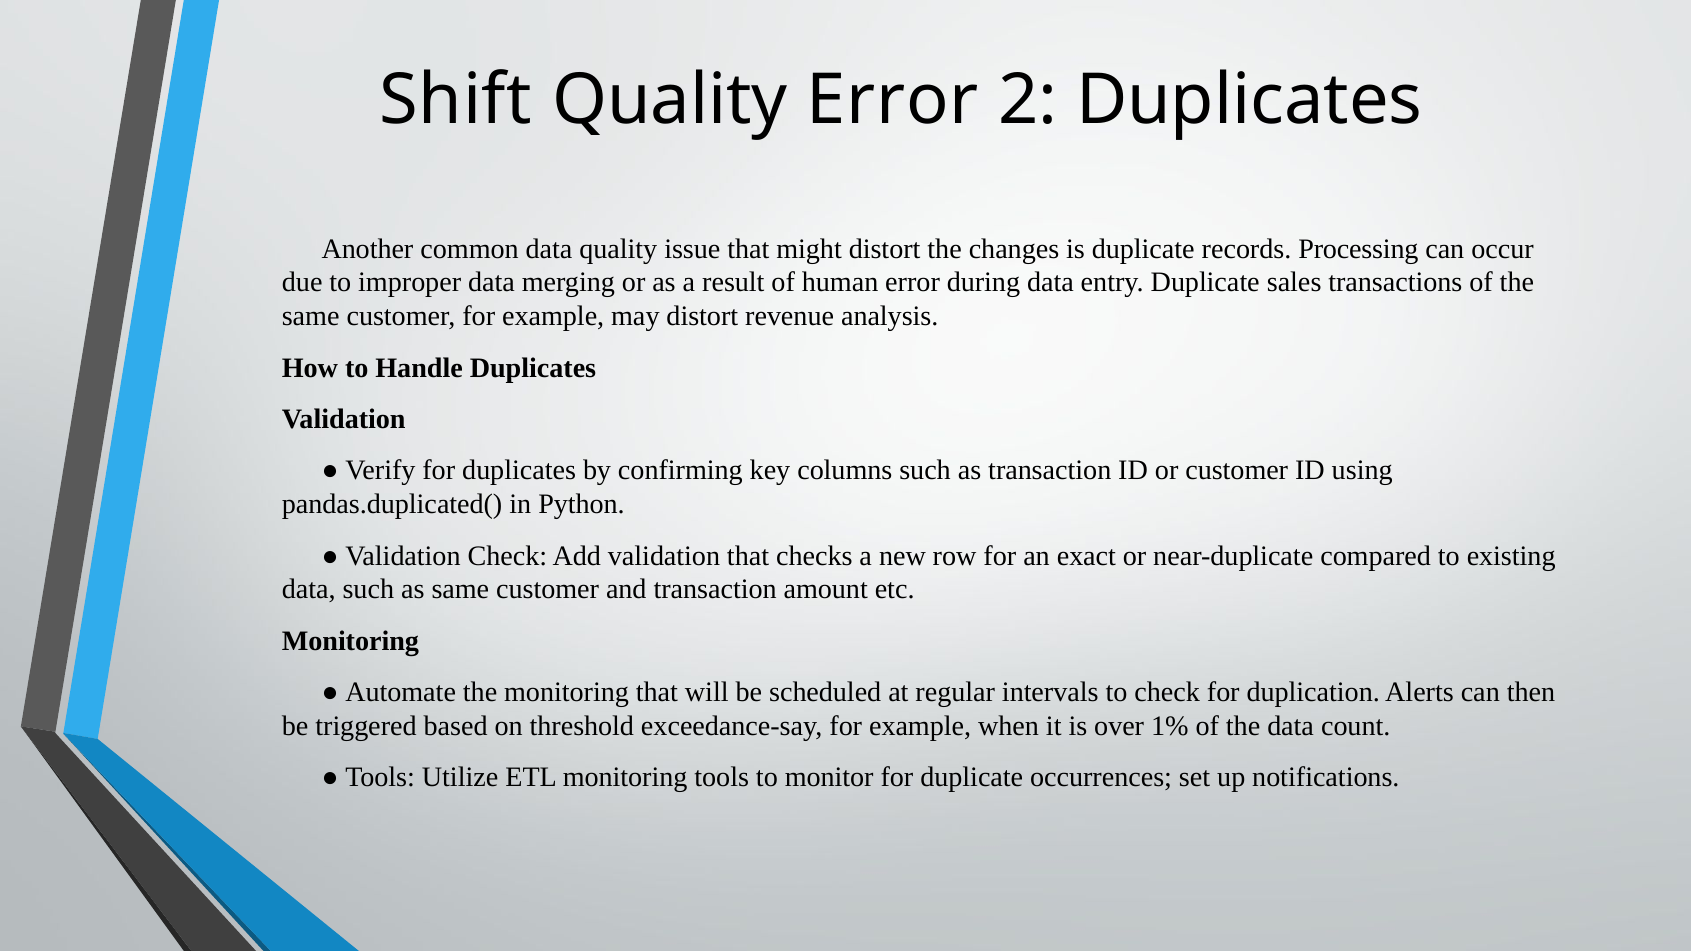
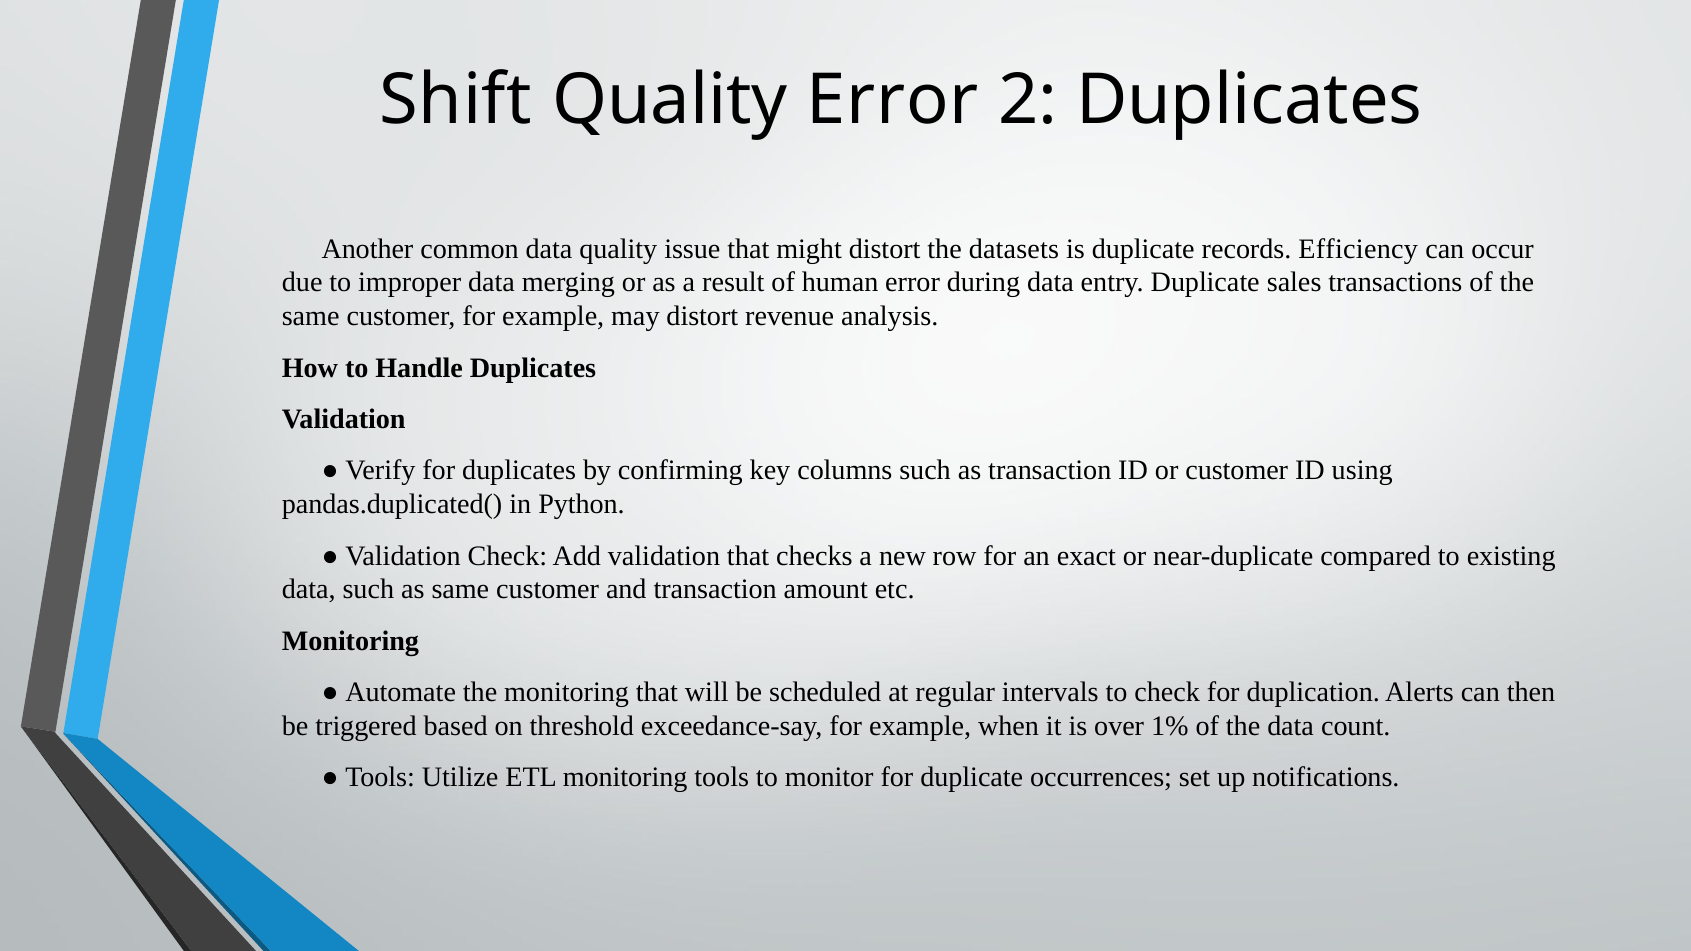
changes: changes -> datasets
Processing: Processing -> Efficiency
